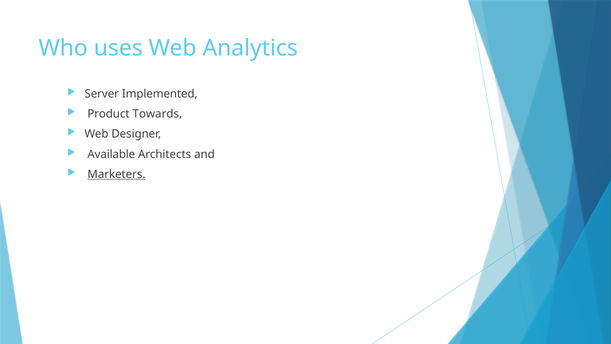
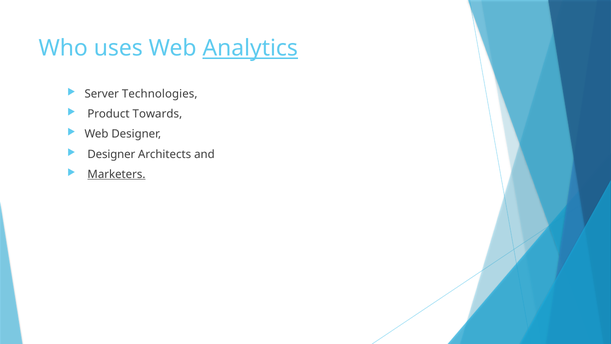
Analytics underline: none -> present
Implemented: Implemented -> Technologies
Available at (111, 154): Available -> Designer
